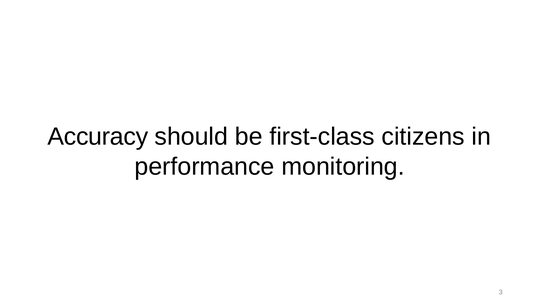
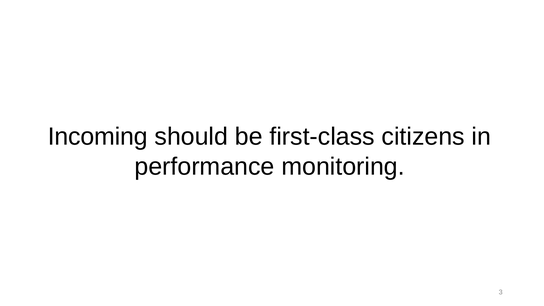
Accuracy: Accuracy -> Incoming
